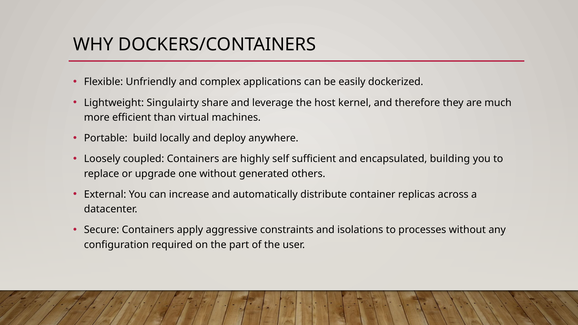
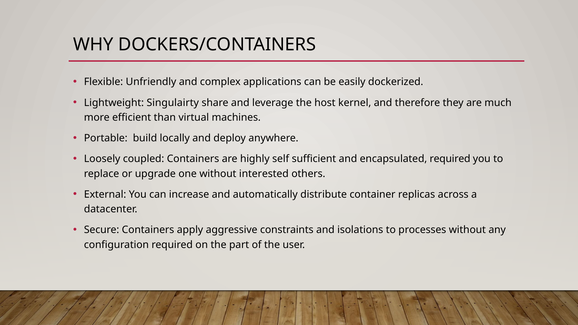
encapsulated building: building -> required
generated: generated -> interested
